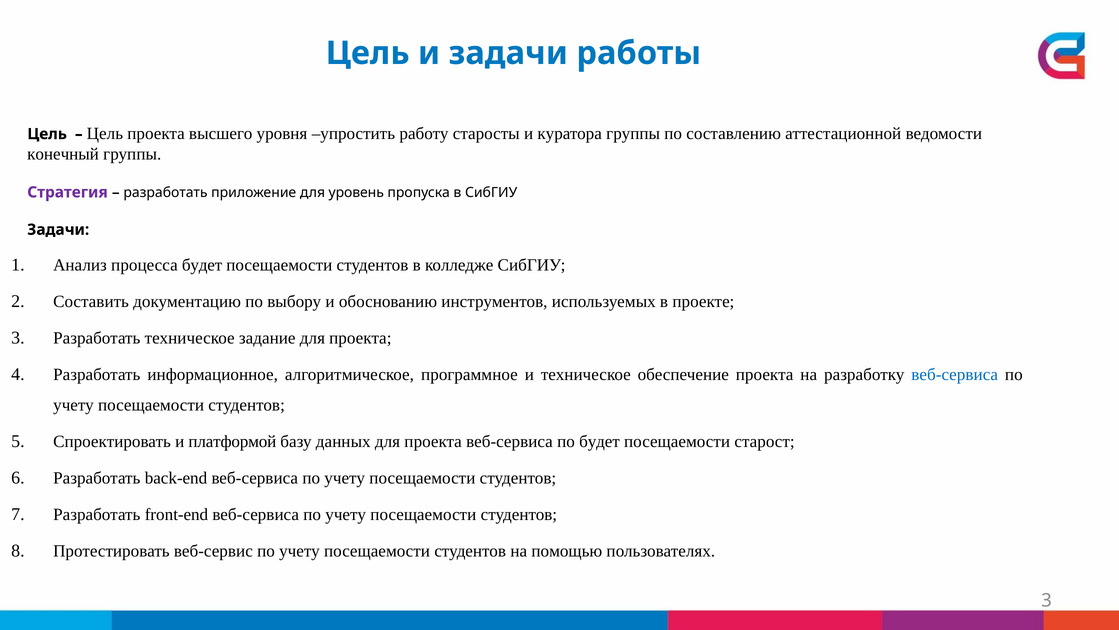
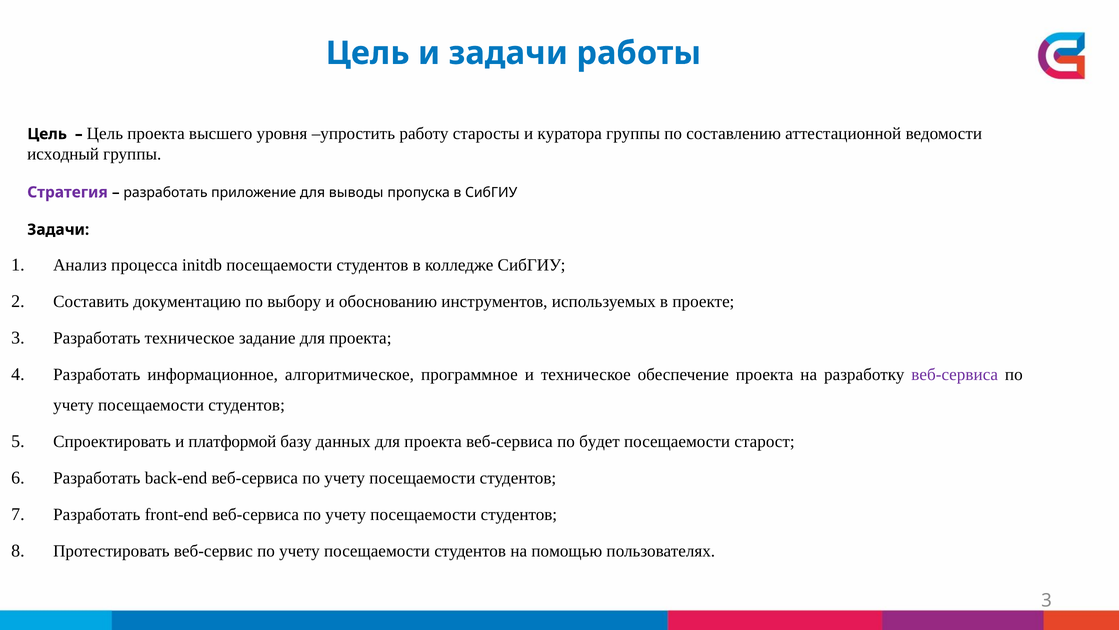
конечный: конечный -> исходный
уровень: уровень -> выводы
процесса будет: будет -> initdb
веб-сервиса at (955, 374) colour: blue -> purple
